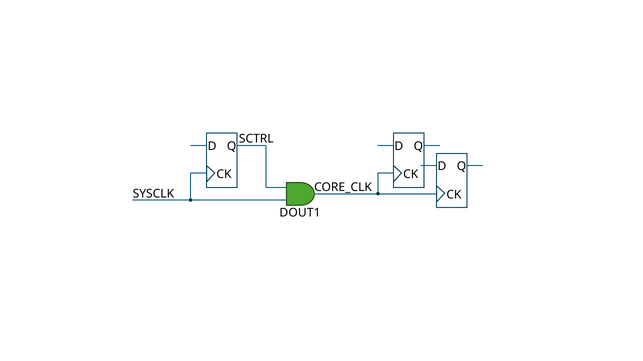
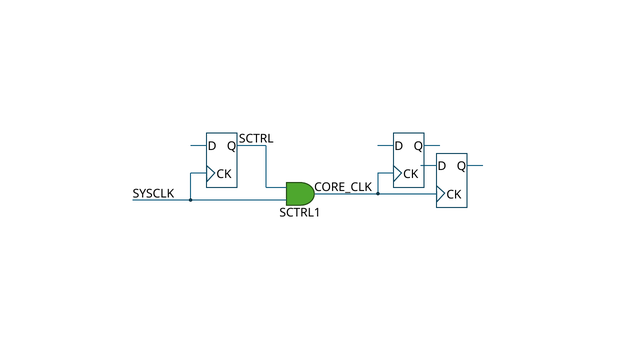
DOUT1: DOUT1 -> SCTRL1
